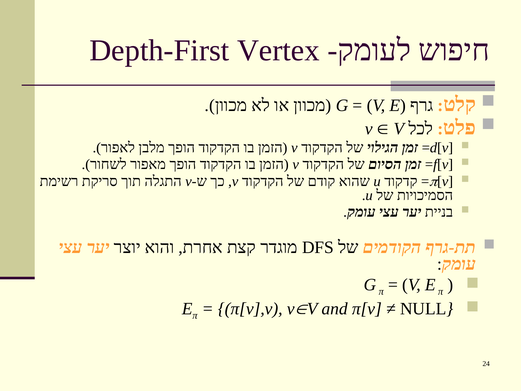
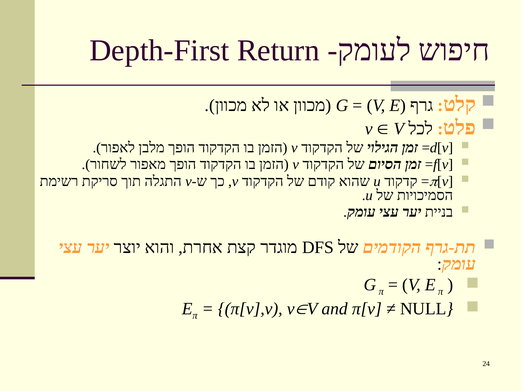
Vertex: Vertex -> Return
